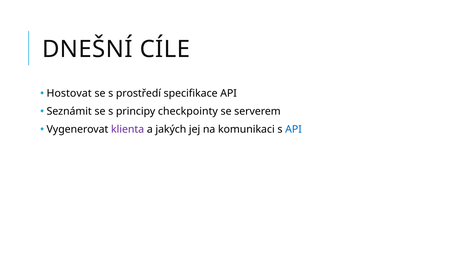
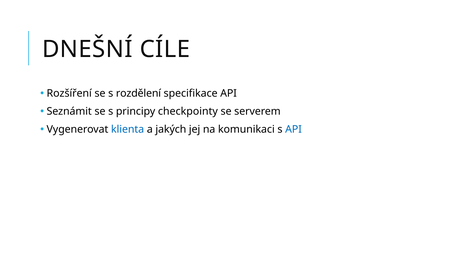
Hostovat: Hostovat -> Rozšíření
prostředí: prostředí -> rozdělení
klienta colour: purple -> blue
